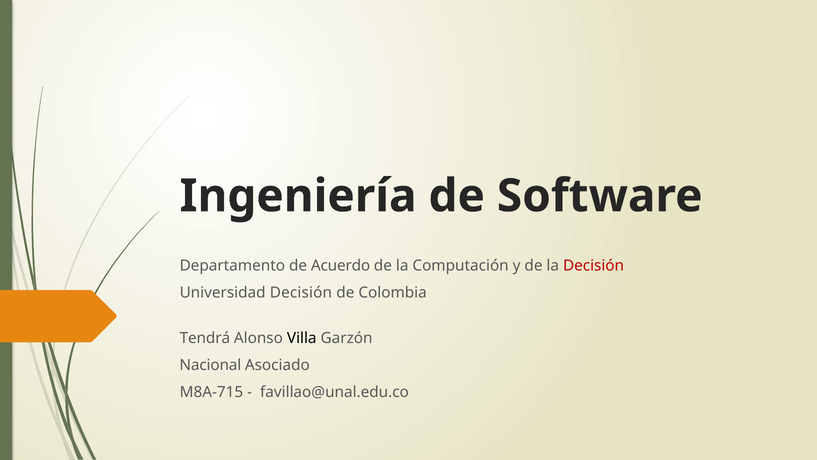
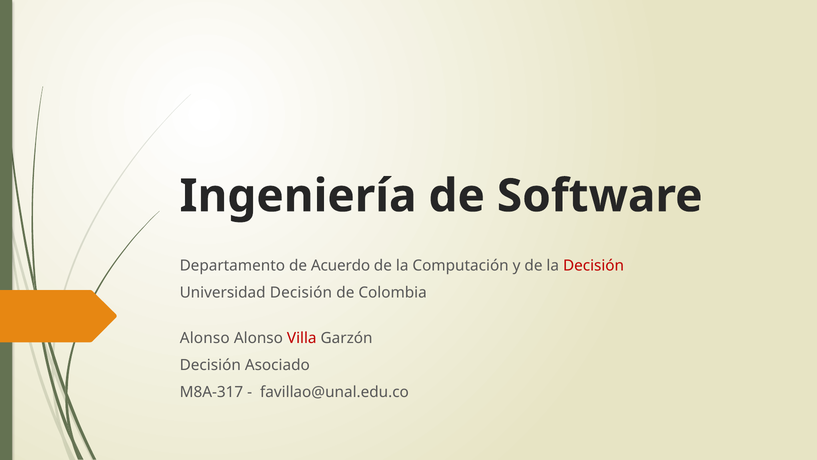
Tendrá at (205, 338): Tendrá -> Alonso
Villa colour: black -> red
Nacional at (210, 365): Nacional -> Decisión
M8A-715: M8A-715 -> M8A-317
